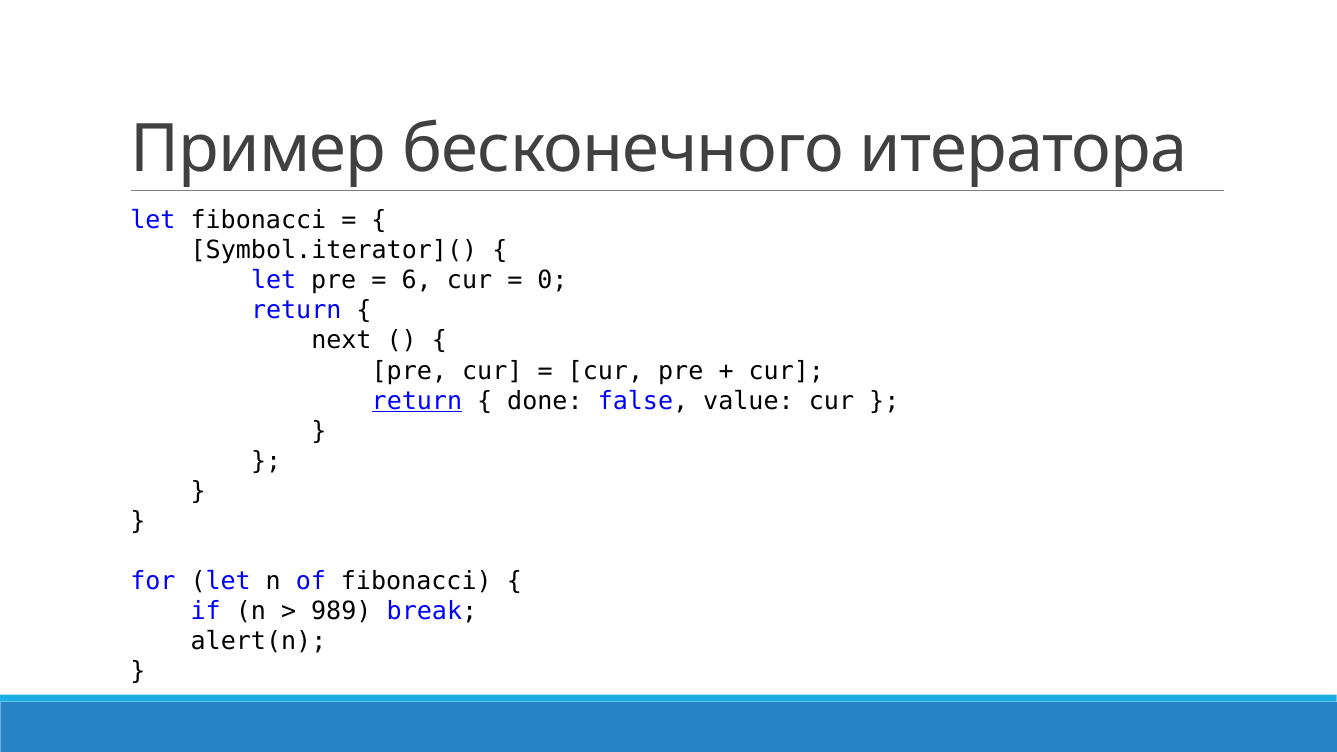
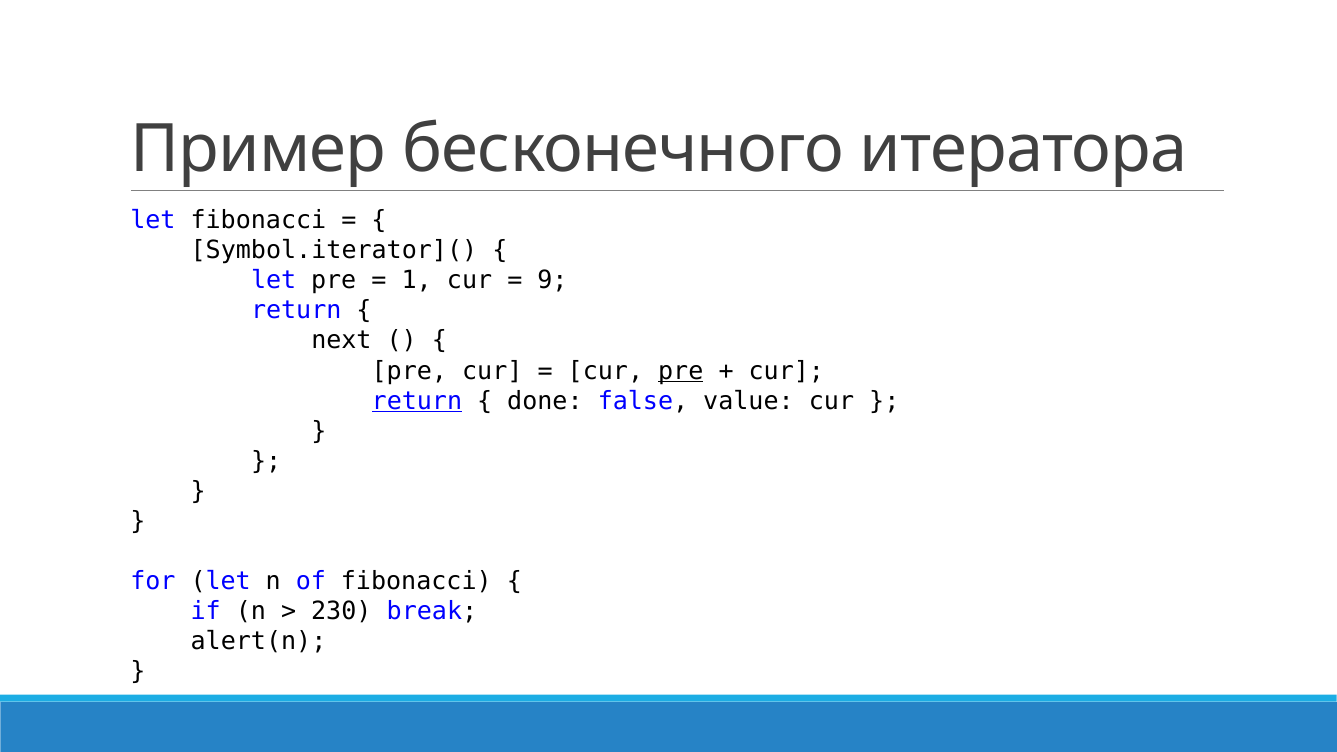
6: 6 -> 1
0: 0 -> 9
pre at (681, 371) underline: none -> present
989: 989 -> 230
